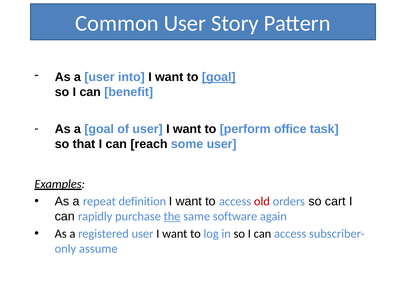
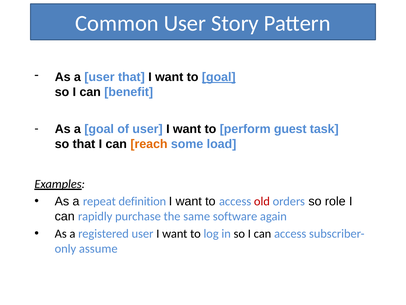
user into: into -> that
office: office -> guest
reach colour: black -> orange
some user: user -> load
cart: cart -> role
the underline: present -> none
